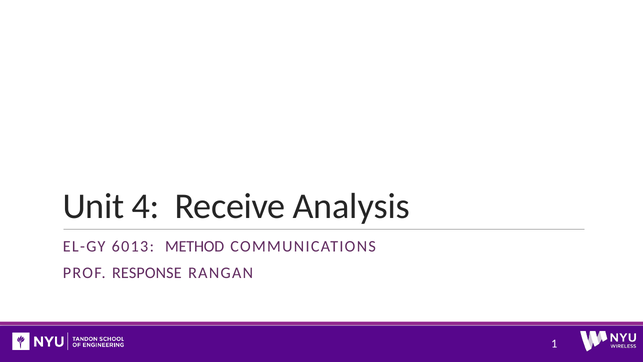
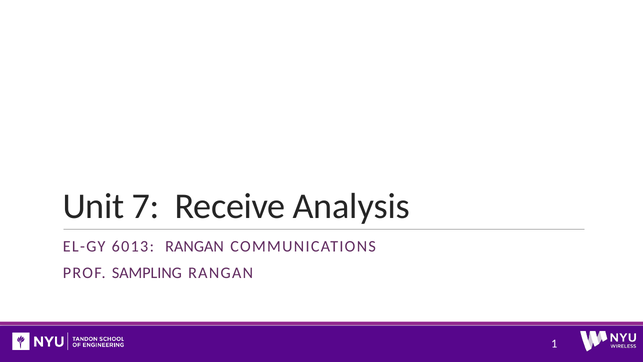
4: 4 -> 7
6013 METHOD: METHOD -> RANGAN
RESPONSE: RESPONSE -> SAMPLING
